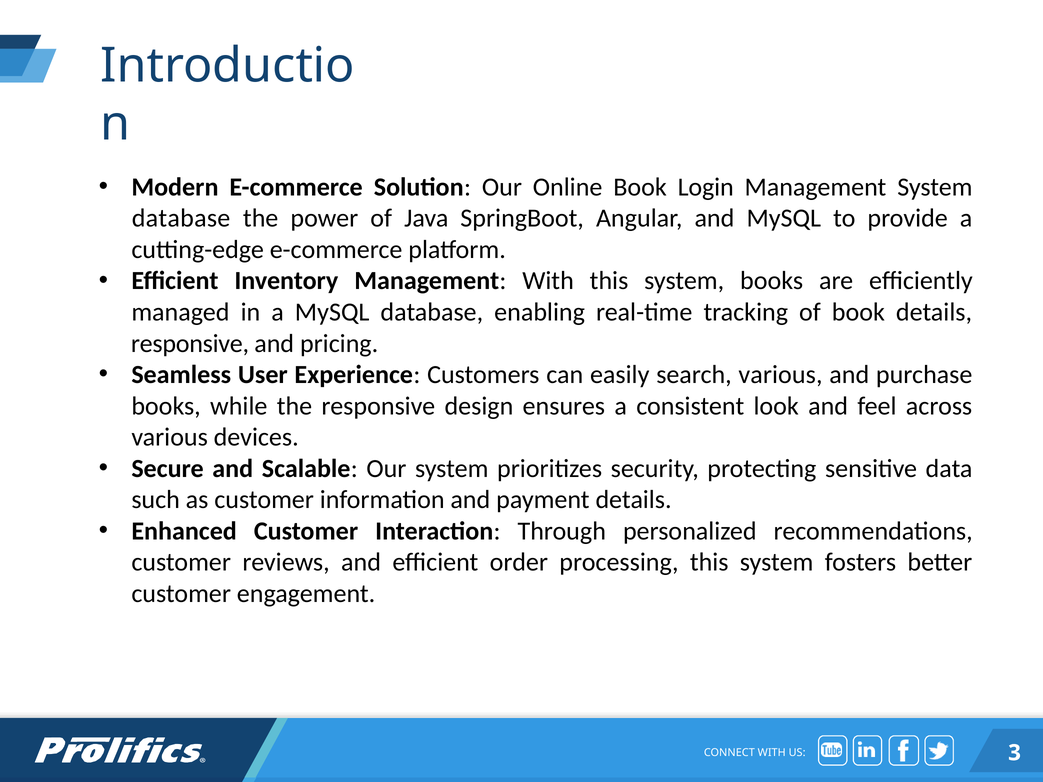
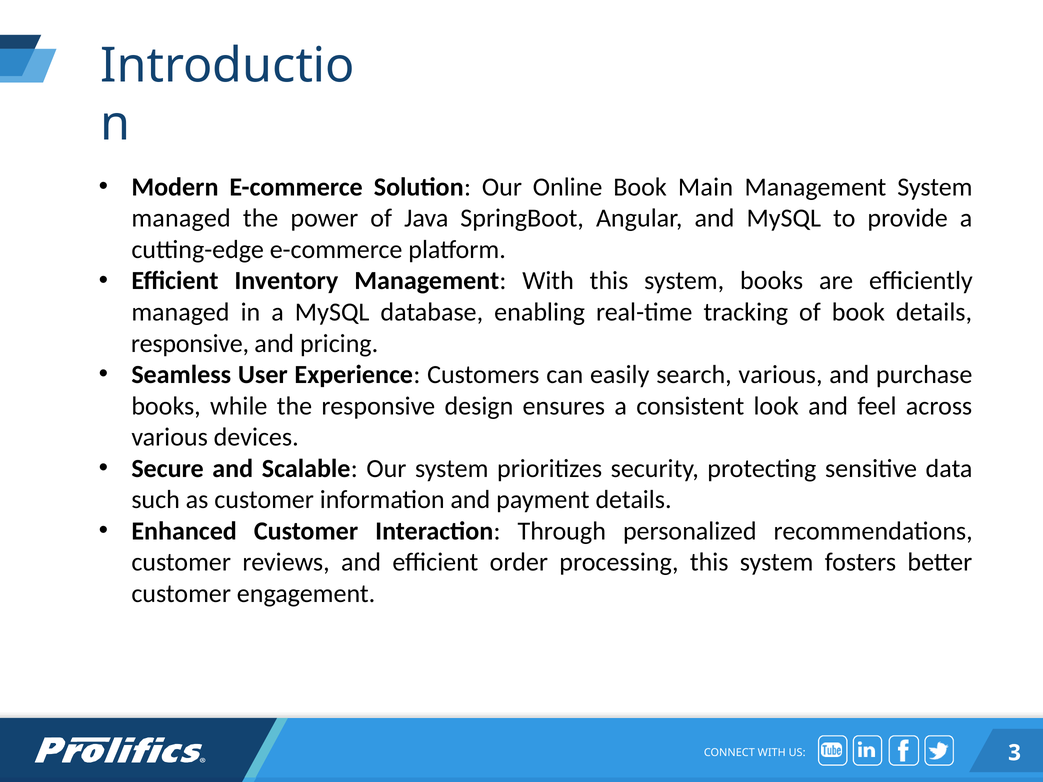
Login: Login -> Main
database at (181, 218): database -> managed
